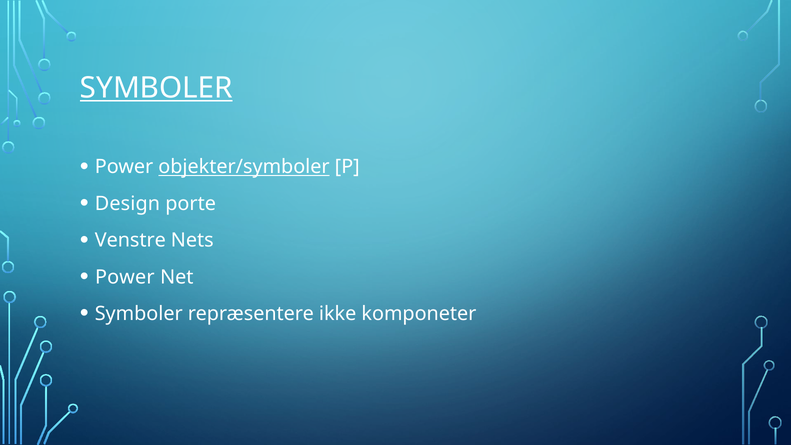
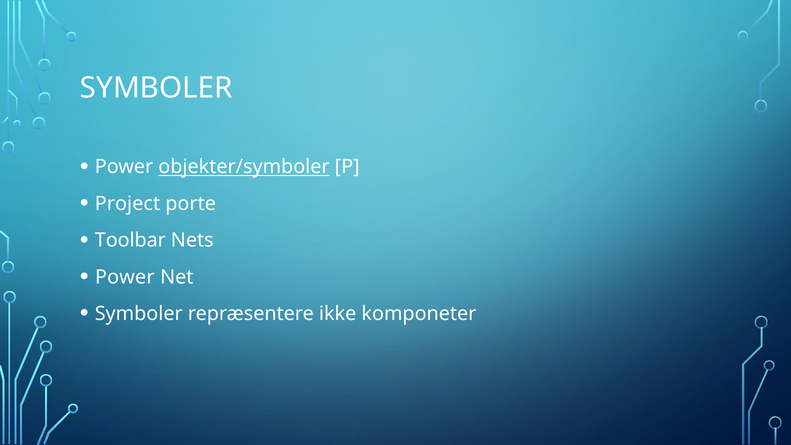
SYMBOLER at (156, 88) underline: present -> none
Design: Design -> Project
Venstre: Venstre -> Toolbar
